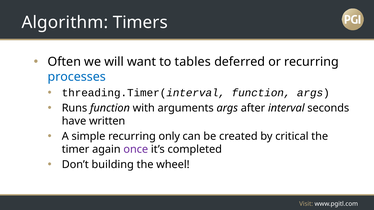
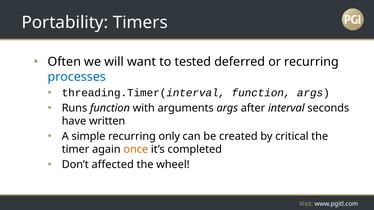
Algorithm: Algorithm -> Portability
tables: tables -> tested
once colour: purple -> orange
building: building -> affected
